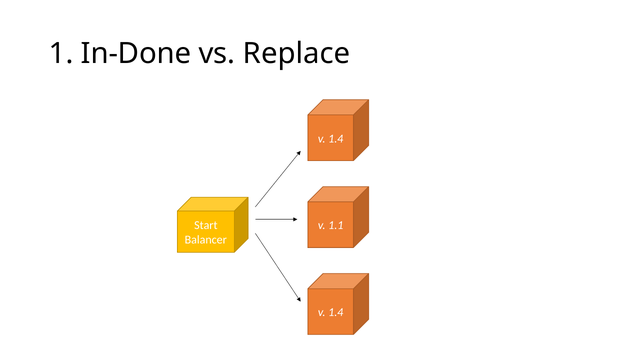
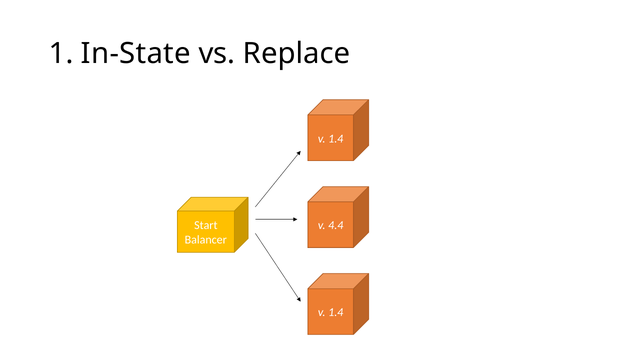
In-Done: In-Done -> In-State
1.1: 1.1 -> 4.4
